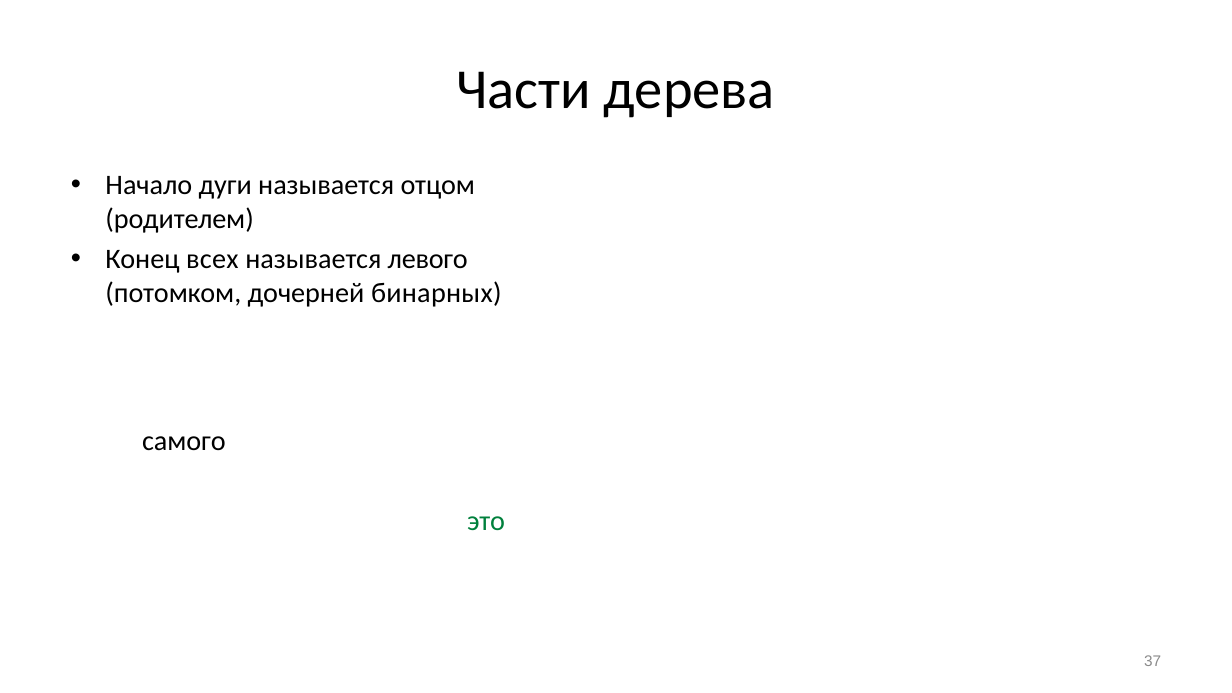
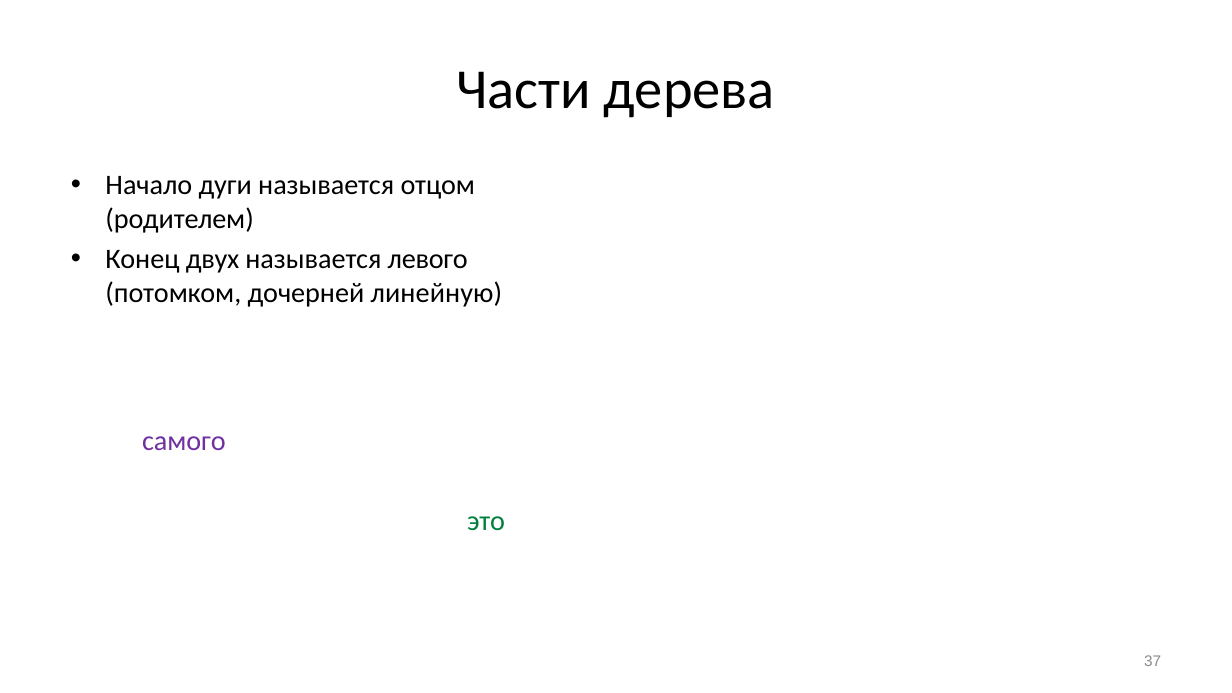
всех: всех -> двух
бинарных: бинарных -> линейную
самого colour: black -> purple
